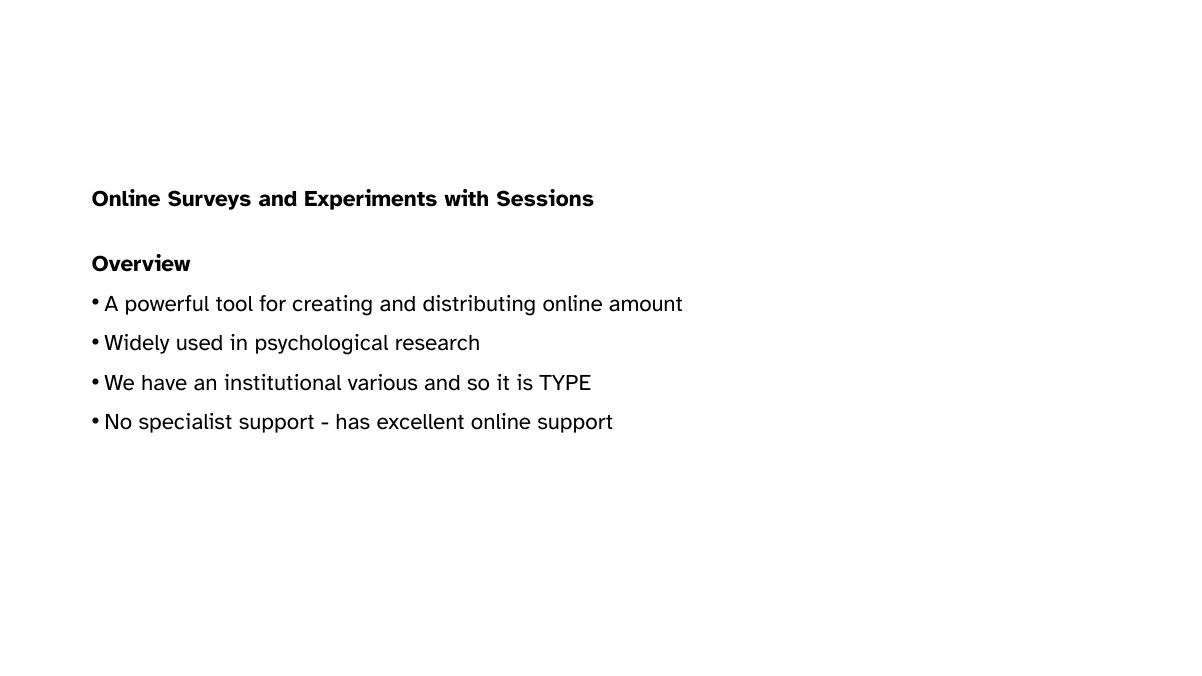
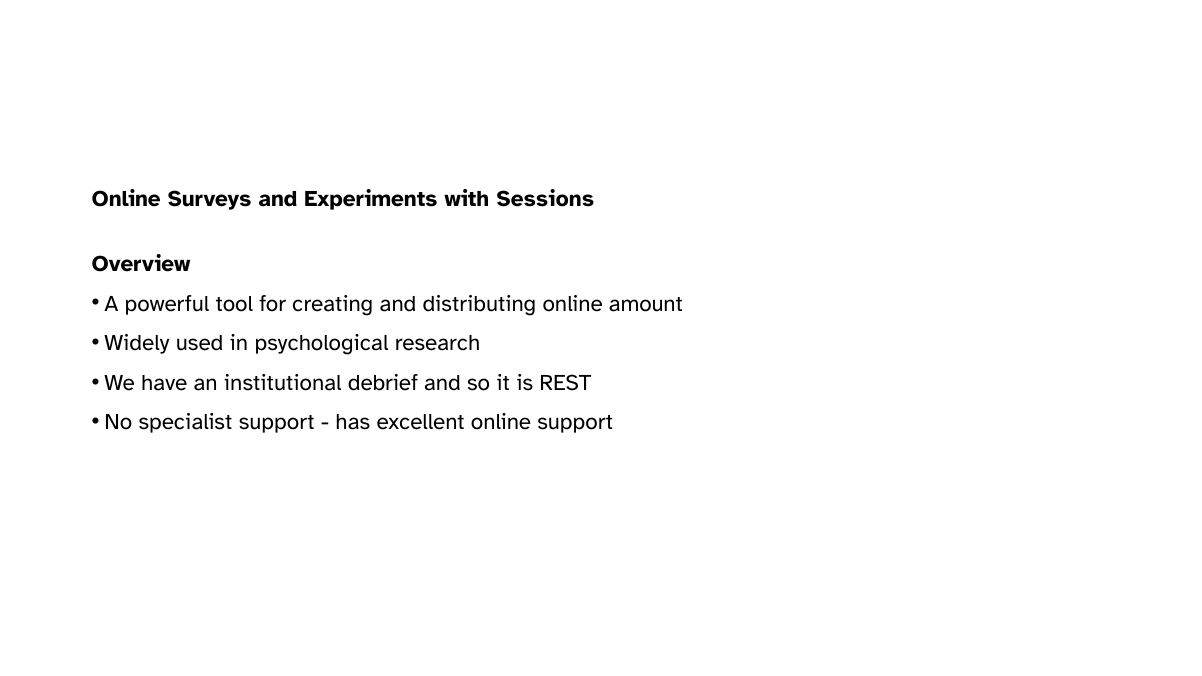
various: various -> debrief
TYPE: TYPE -> REST
